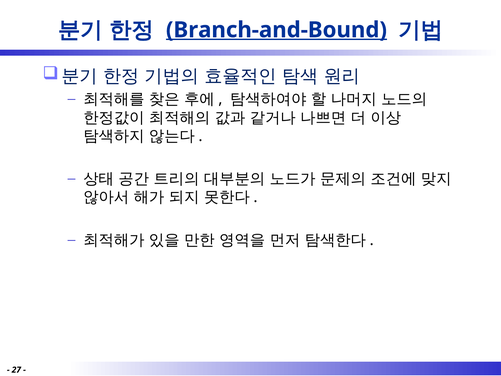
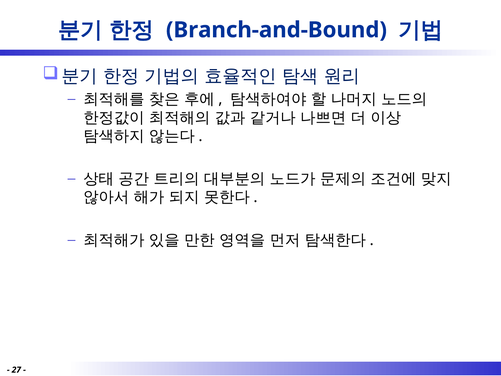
Branch-and-Bound underline: present -> none
